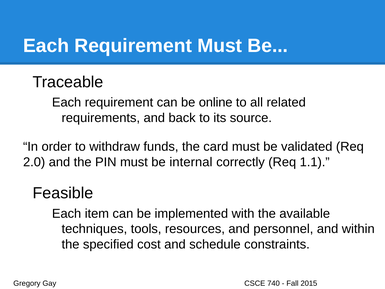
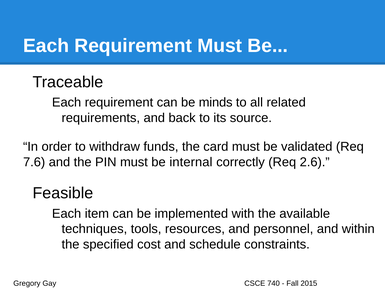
online: online -> minds
2.0: 2.0 -> 7.6
1.1: 1.1 -> 2.6
